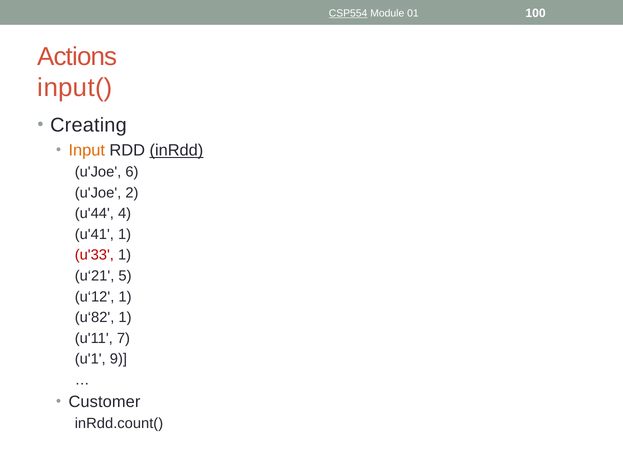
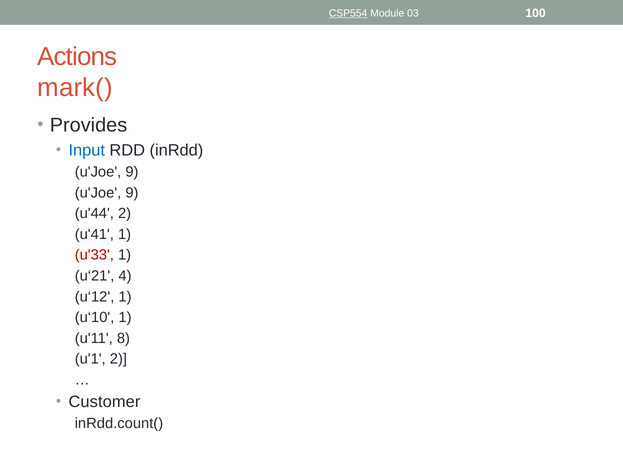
01: 01 -> 03
input(: input( -> mark(
Creating: Creating -> Provides
Input colour: orange -> blue
inRdd underline: present -> none
6 at (132, 172): 6 -> 9
2 at (132, 193): 2 -> 9
u'44 4: 4 -> 2
5: 5 -> 4
u‘82: u‘82 -> u‘10
7: 7 -> 8
u'1 9: 9 -> 2
